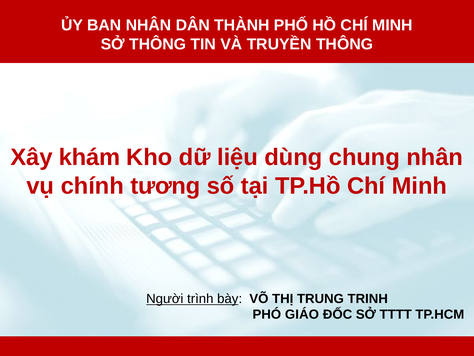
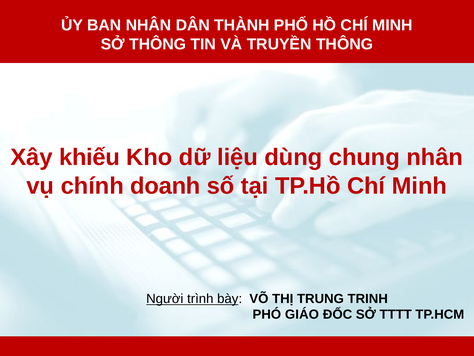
khám: khám -> khiếu
tương: tương -> doanh
